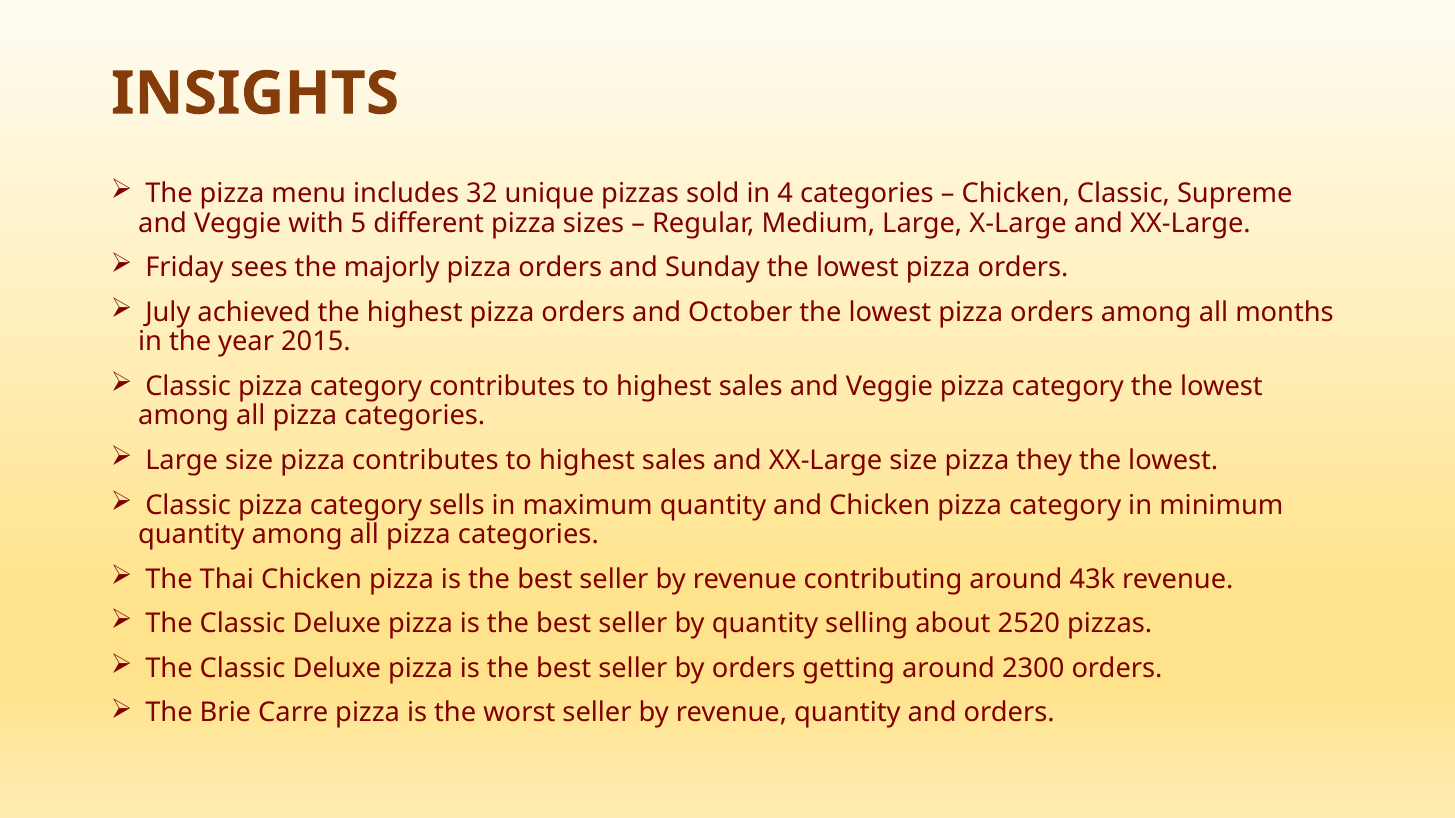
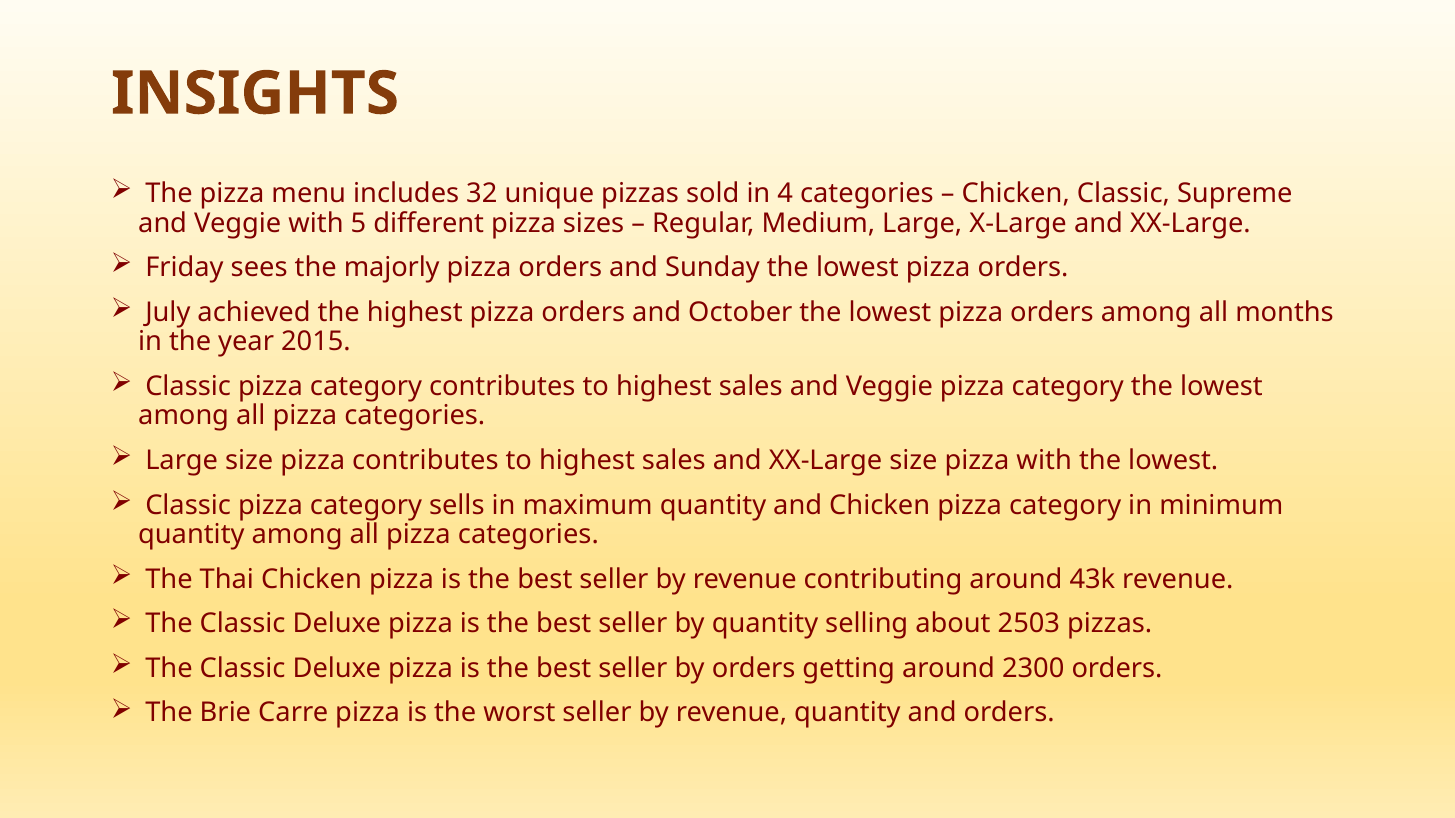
pizza they: they -> with
2520: 2520 -> 2503
